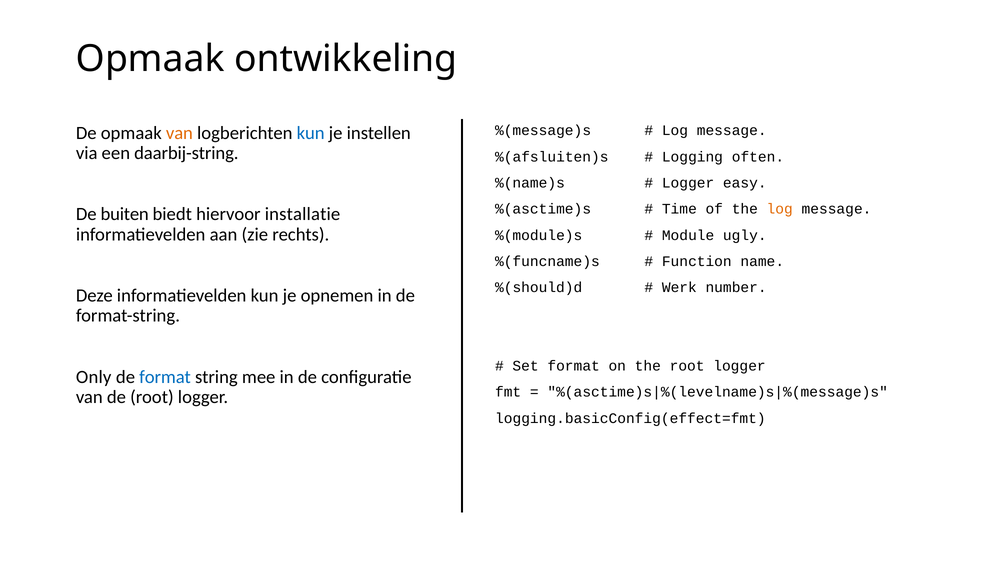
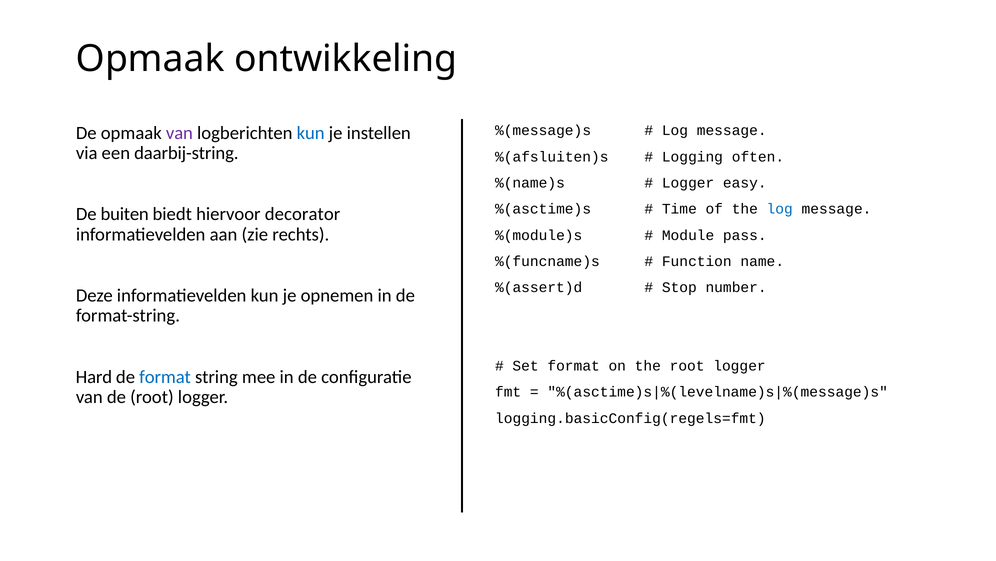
van at (179, 133) colour: orange -> purple
log at (780, 209) colour: orange -> blue
installatie: installatie -> decorator
ugly: ugly -> pass
%(should)d: %(should)d -> %(assert)d
Werk: Werk -> Stop
Only: Only -> Hard
logging.basicConfig(effect=fmt: logging.basicConfig(effect=fmt -> logging.basicConfig(regels=fmt
